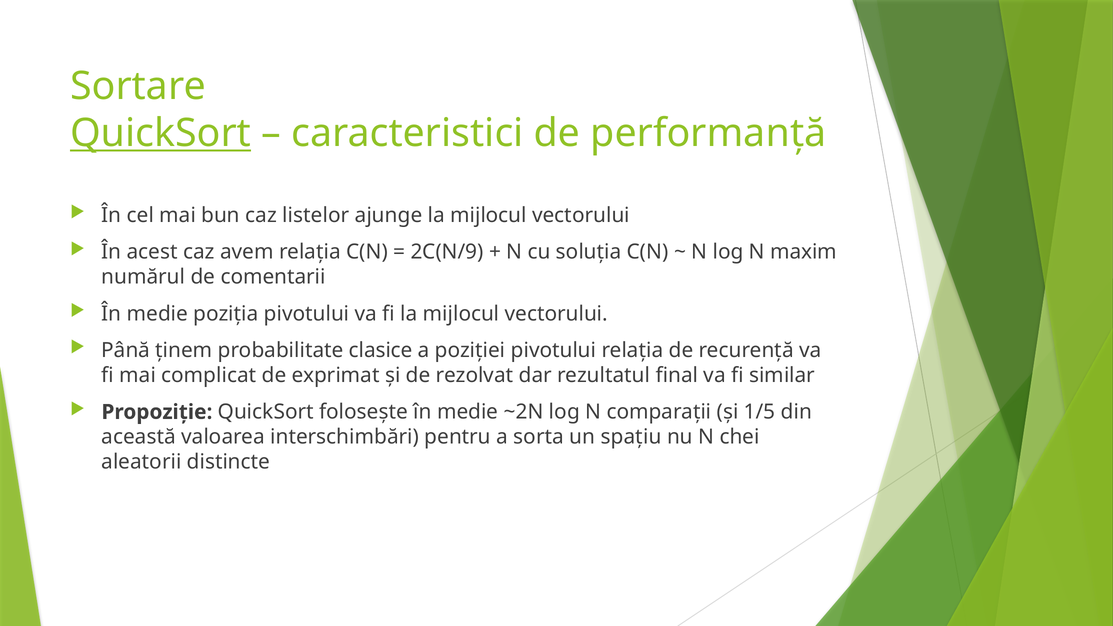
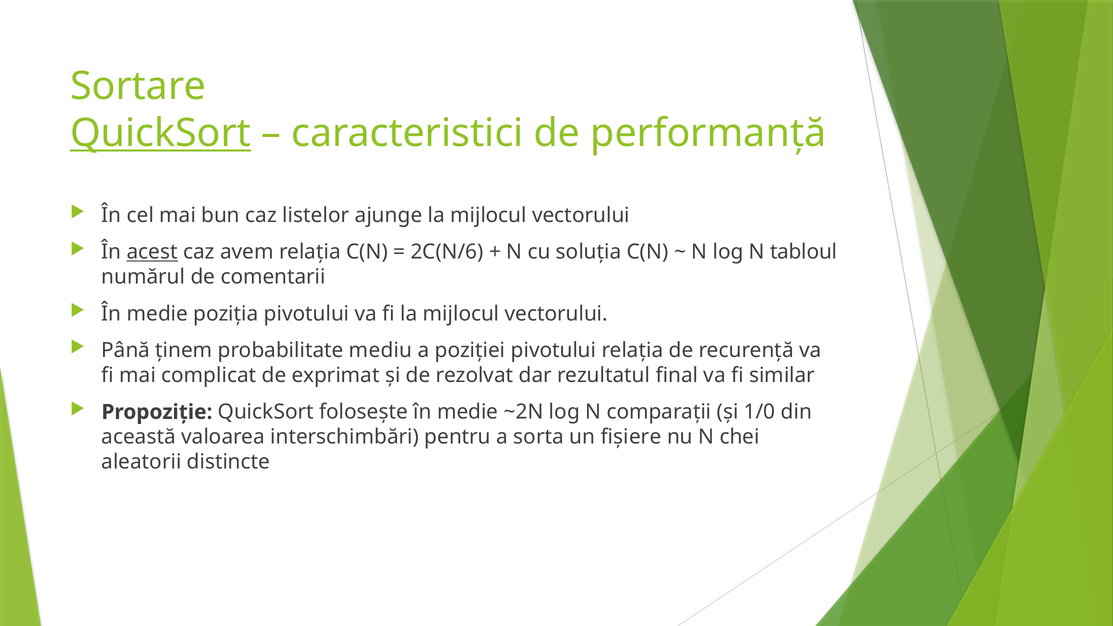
acest underline: none -> present
2C(N/9: 2C(N/9 -> 2C(N/6
maxim: maxim -> tabloul
clasice: clasice -> mediu
1/5: 1/5 -> 1/0
spațiu: spațiu -> fișiere
